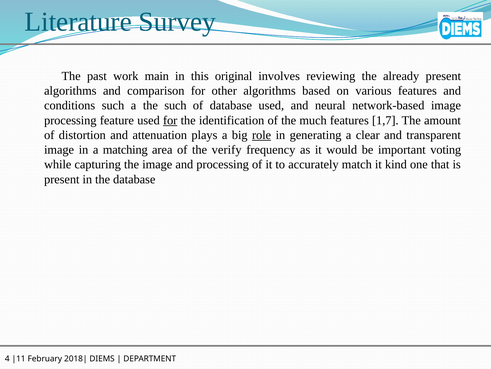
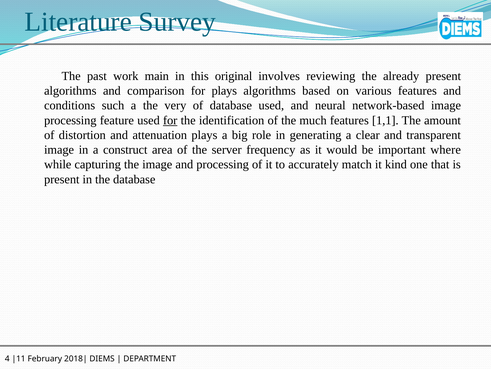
for other: other -> plays
the such: such -> very
1,7: 1,7 -> 1,1
role underline: present -> none
matching: matching -> construct
verify: verify -> server
voting: voting -> where
